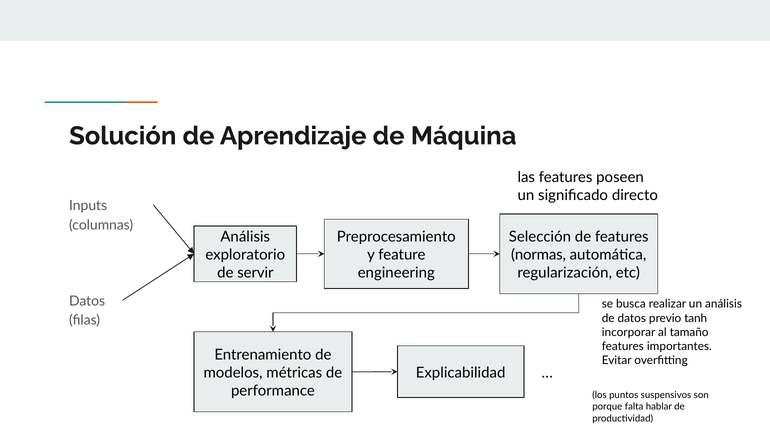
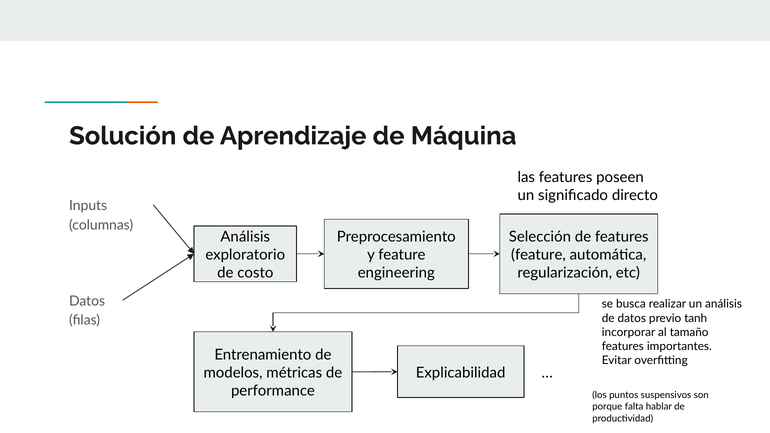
normas at (538, 255): normas -> feature
servir: servir -> costo
